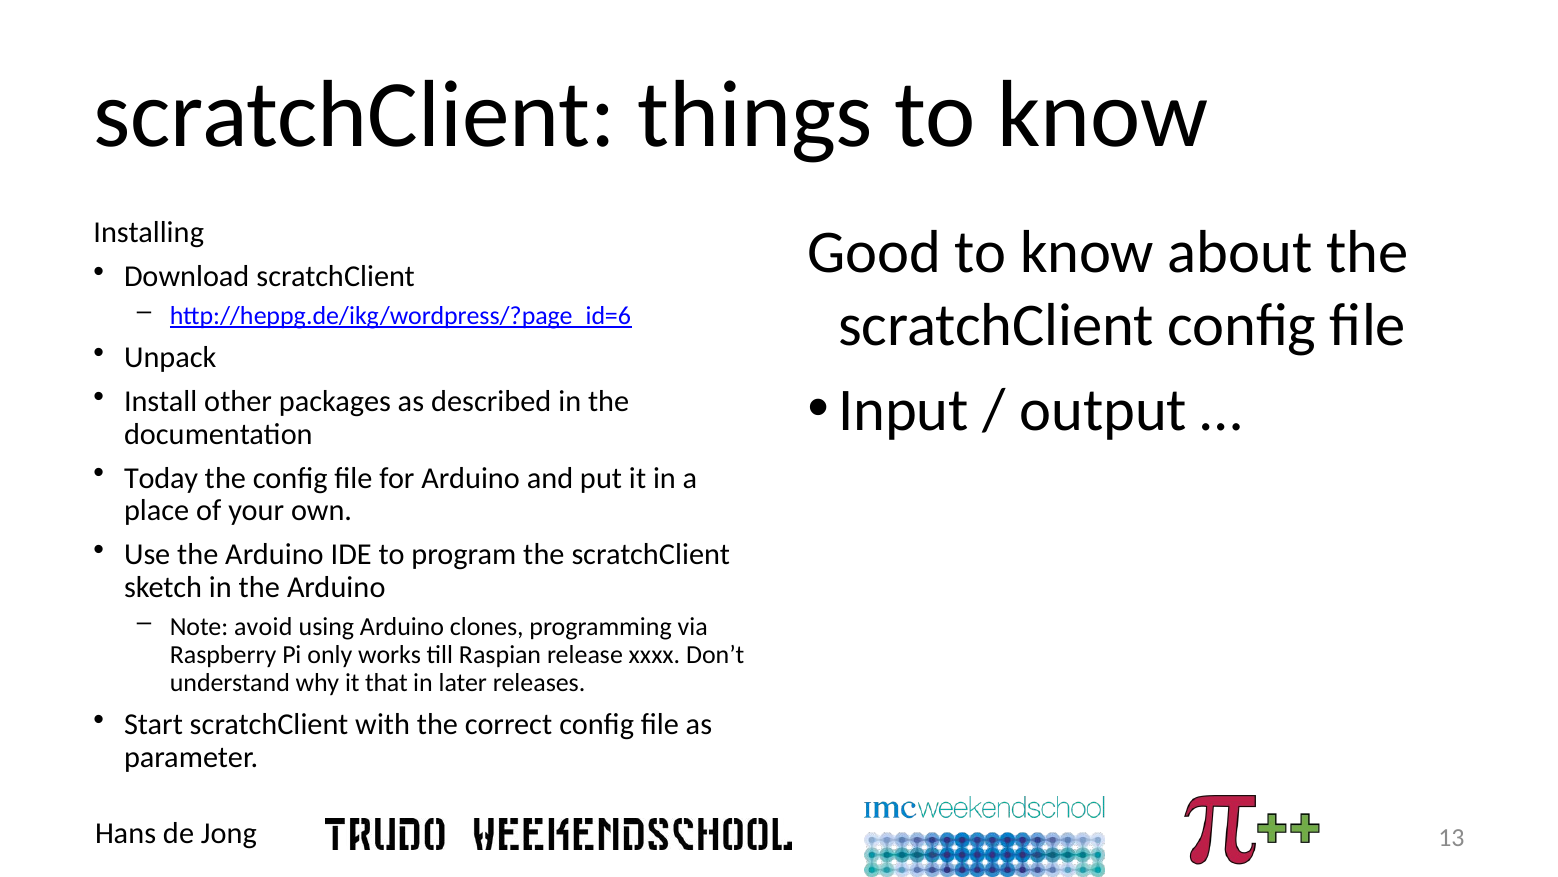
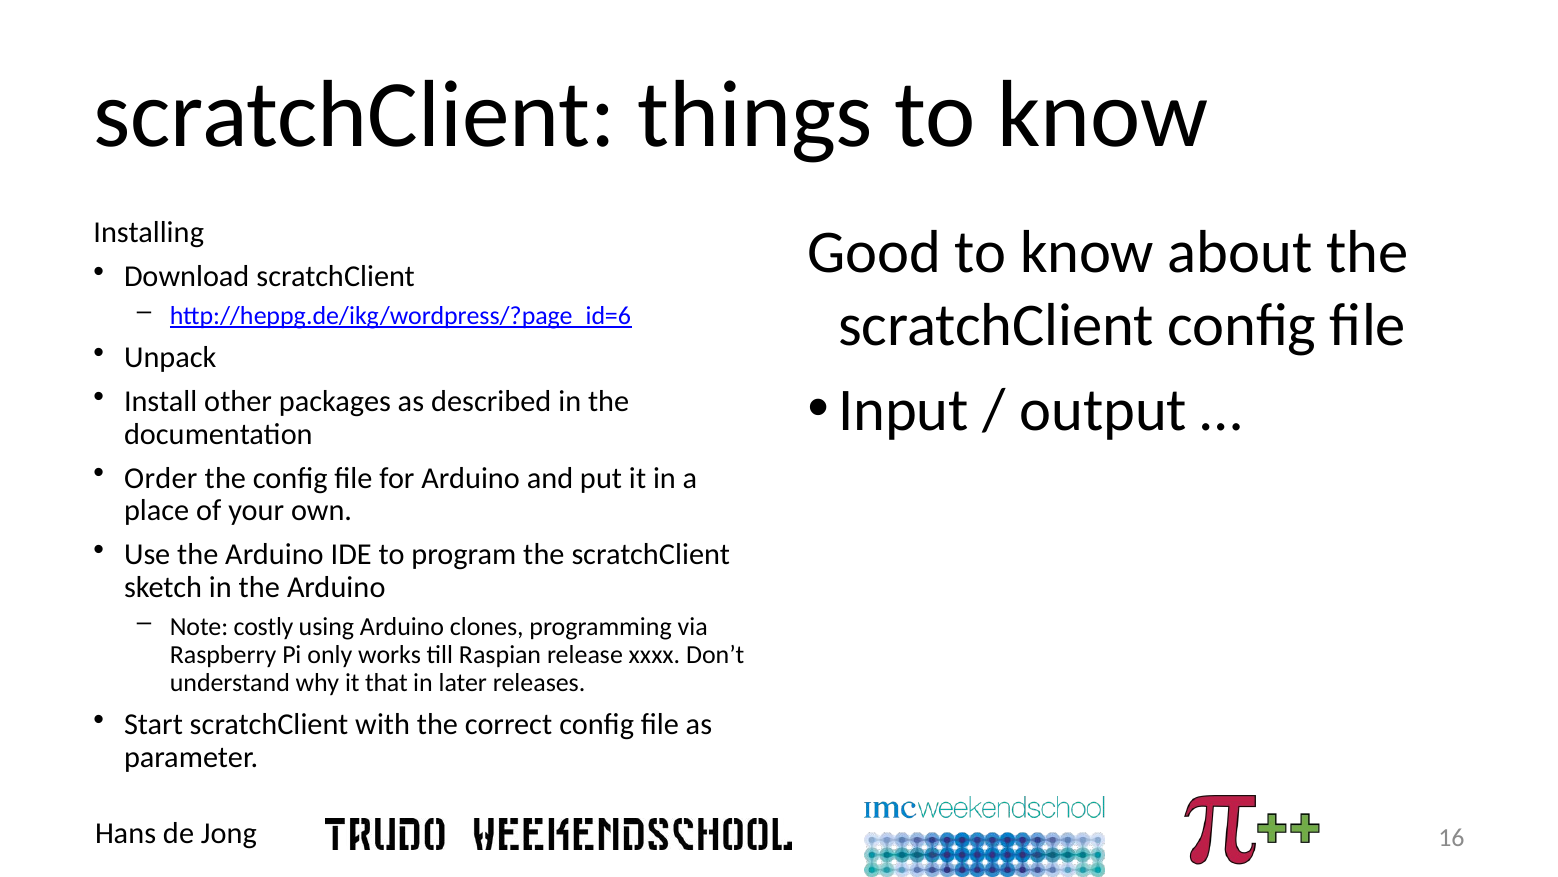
Today: Today -> Order
avoid: avoid -> costly
13: 13 -> 16
